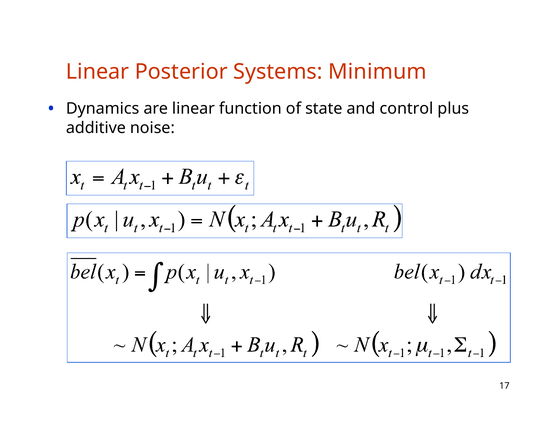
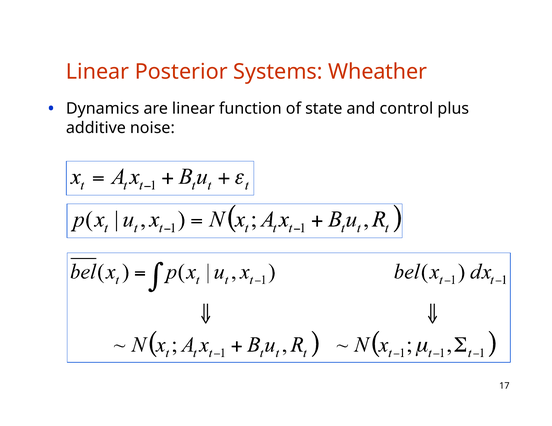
Minimum: Minimum -> Wheather
